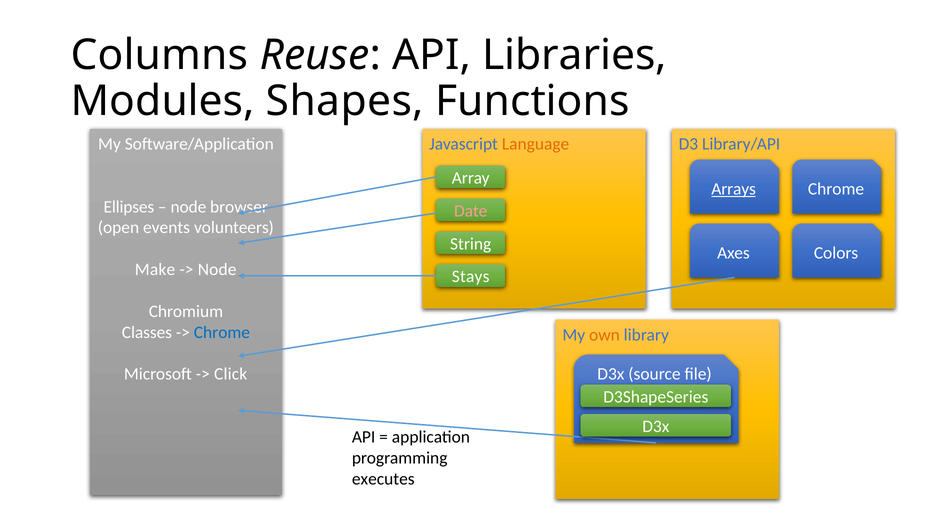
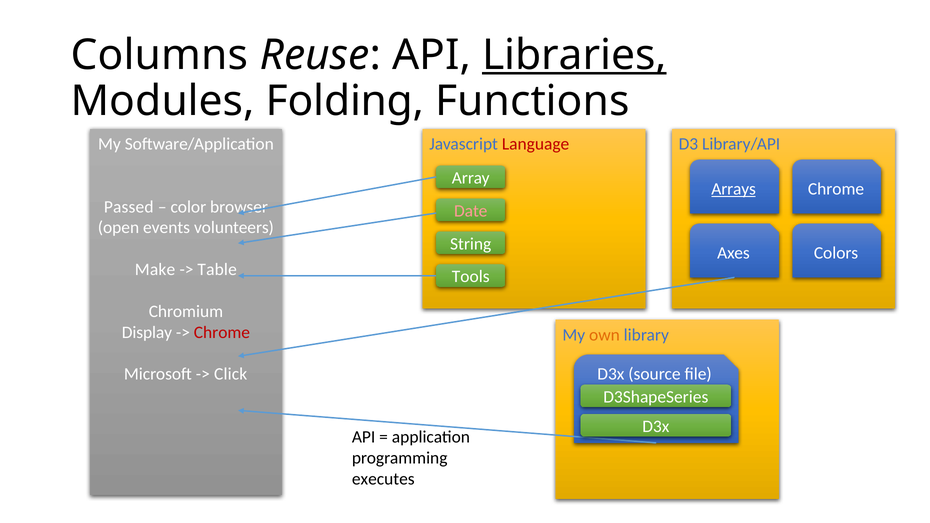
Libraries underline: none -> present
Shapes: Shapes -> Folding
Language colour: orange -> red
Ellipses: Ellipses -> Passed
node at (188, 207): node -> color
Node at (217, 270): Node -> Table
Stays: Stays -> Tools
Classes: Classes -> Display
Chrome at (222, 332) colour: blue -> red
